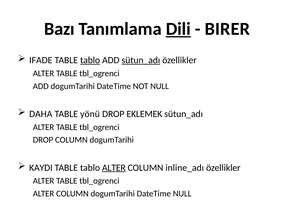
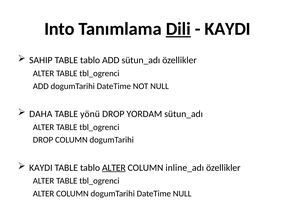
Bazı: Bazı -> Into
BIRER at (227, 29): BIRER -> KAYDI
IFADE: IFADE -> SAHIP
tablo at (90, 60) underline: present -> none
sütun_adı at (141, 60) underline: present -> none
EKLEMEK: EKLEMEK -> YORDAM
